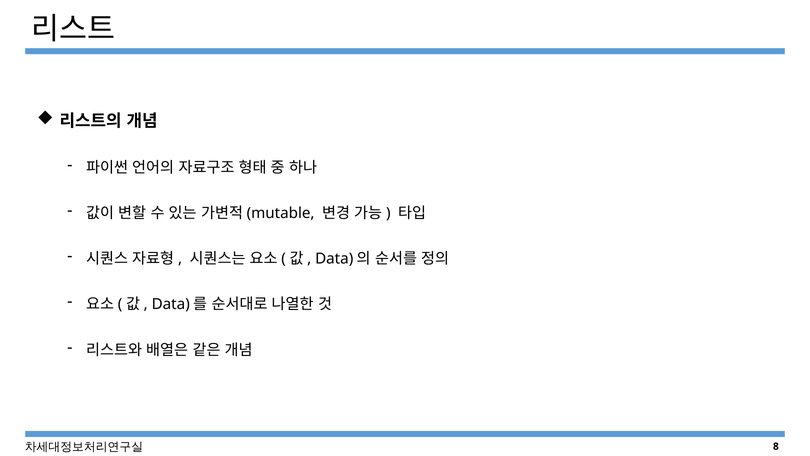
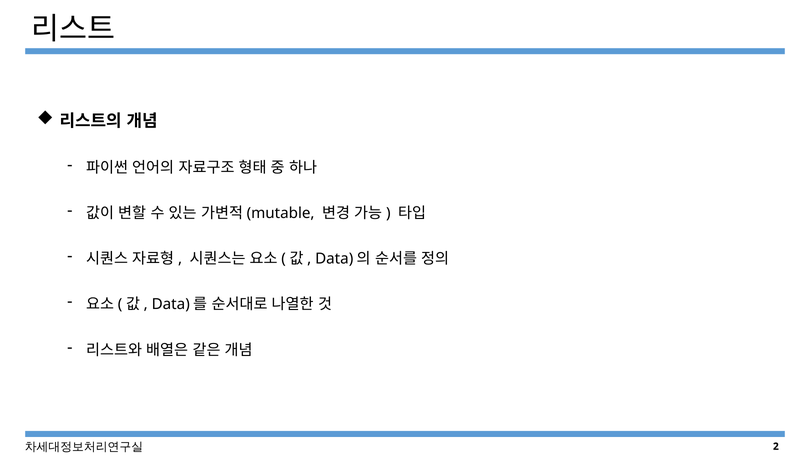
8: 8 -> 2
